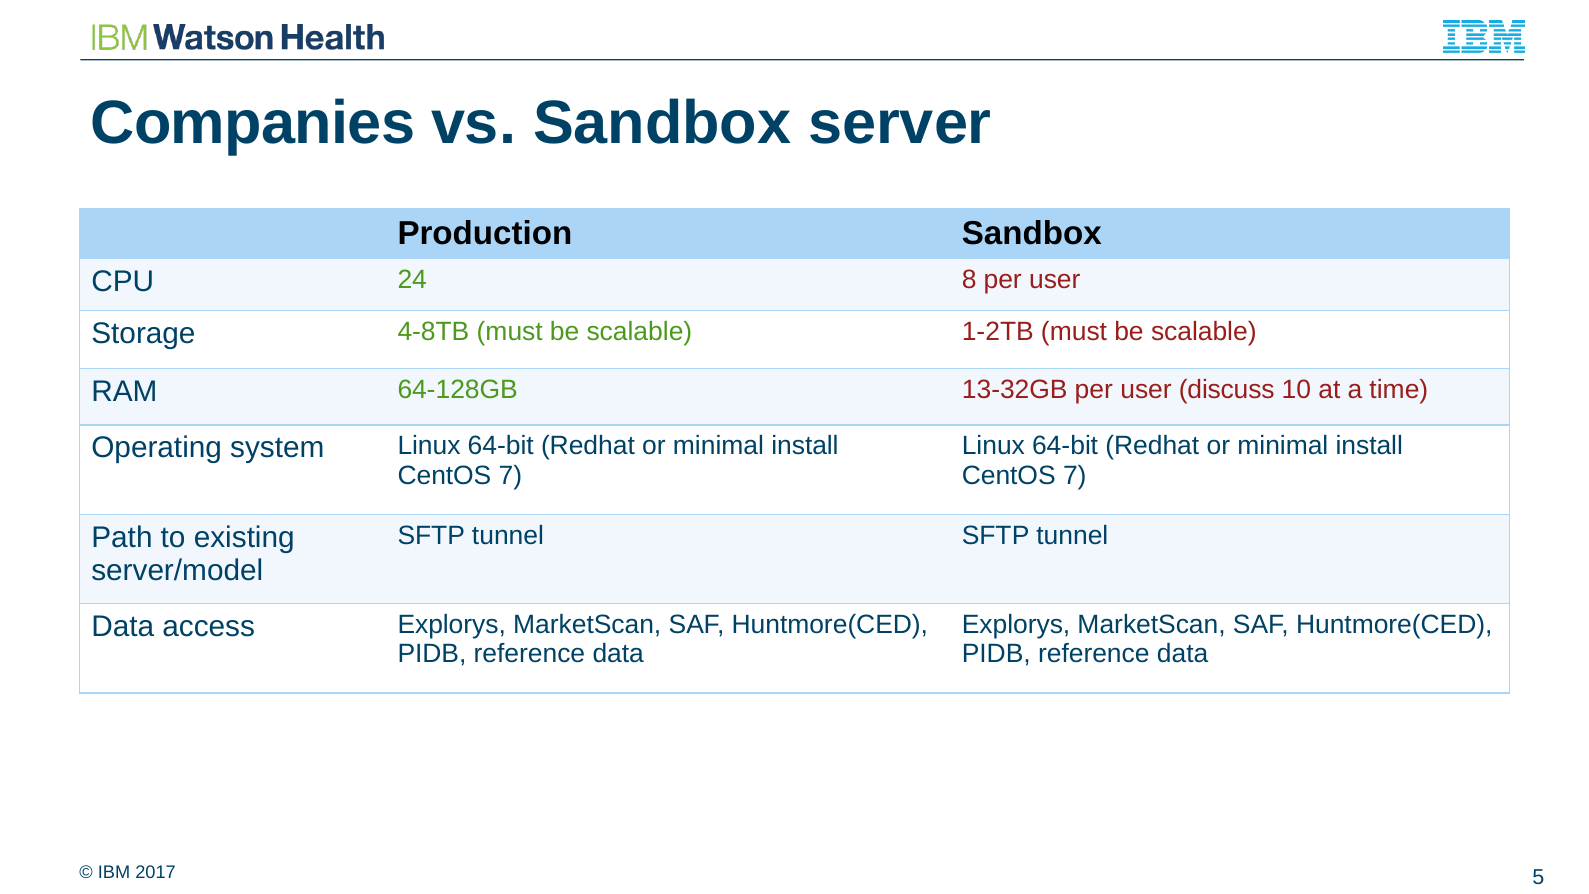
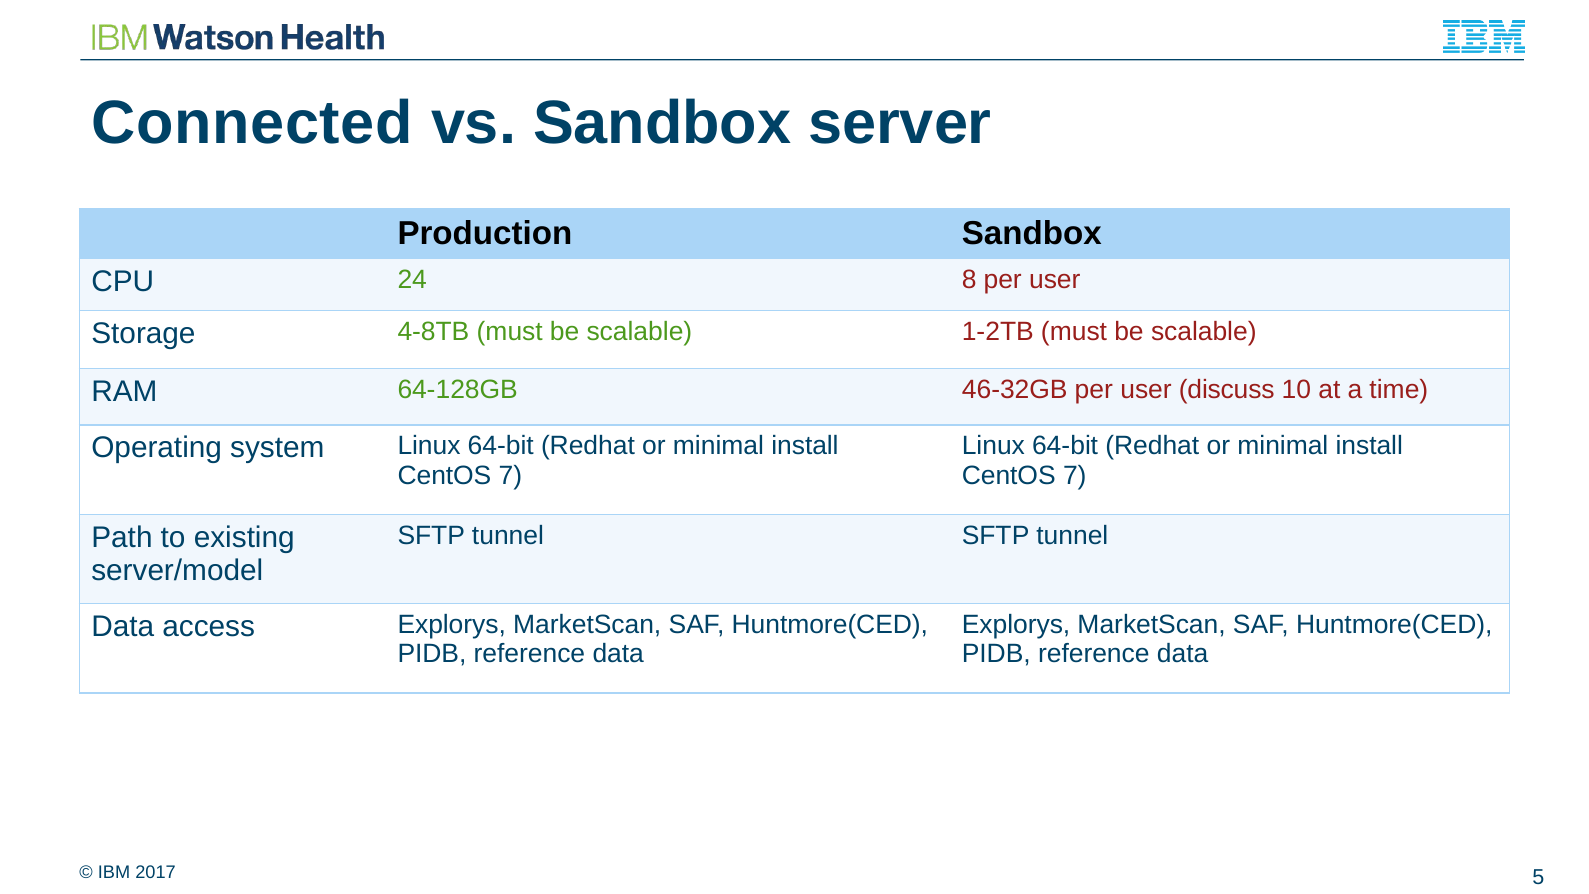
Companies: Companies -> Connected
13-32GB: 13-32GB -> 46-32GB
